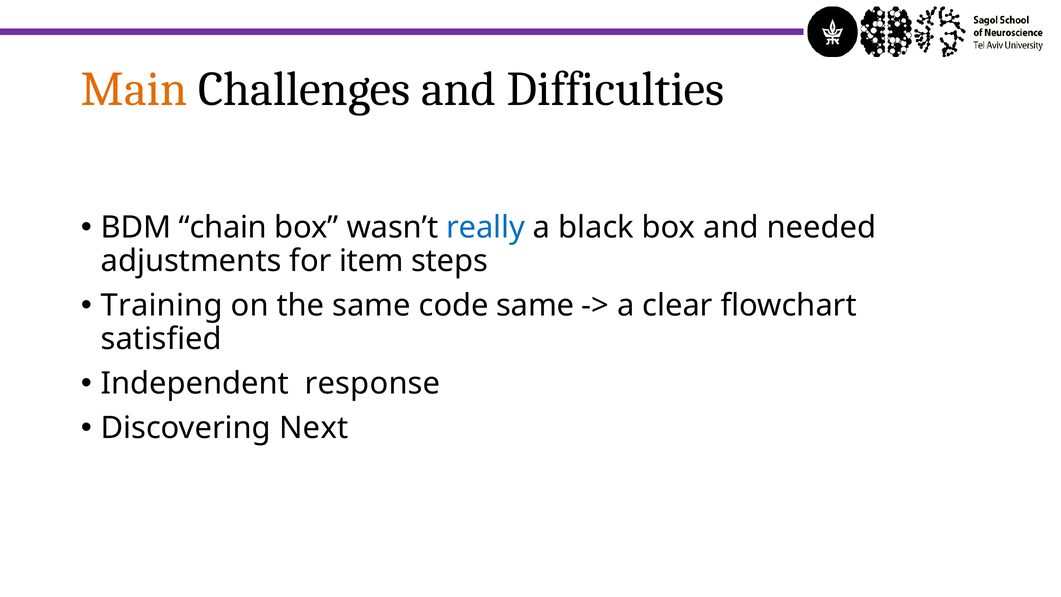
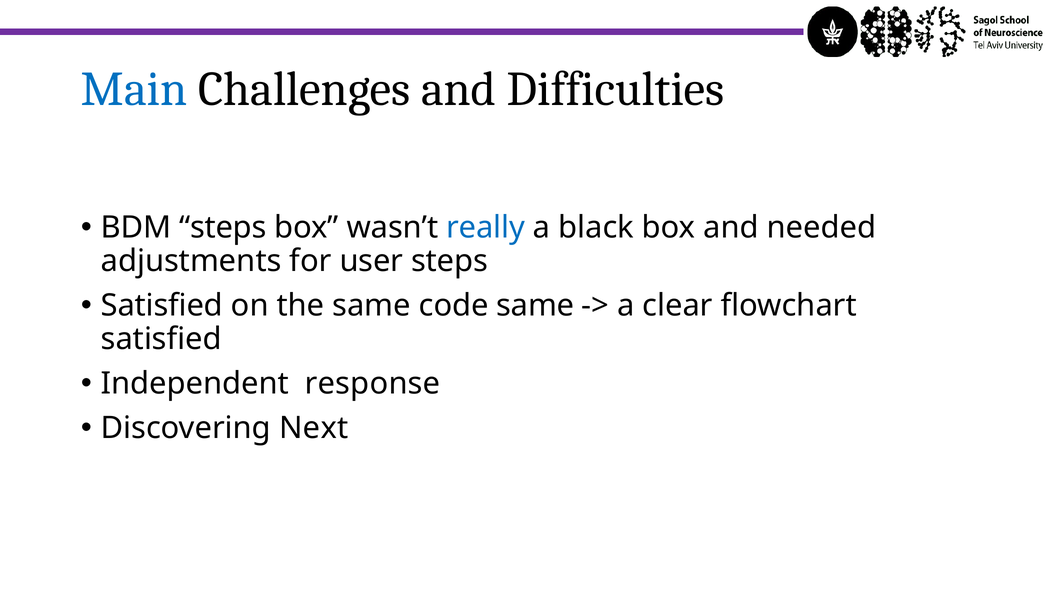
Main colour: orange -> blue
BDM chain: chain -> steps
item: item -> user
Training at (162, 306): Training -> Satisfied
